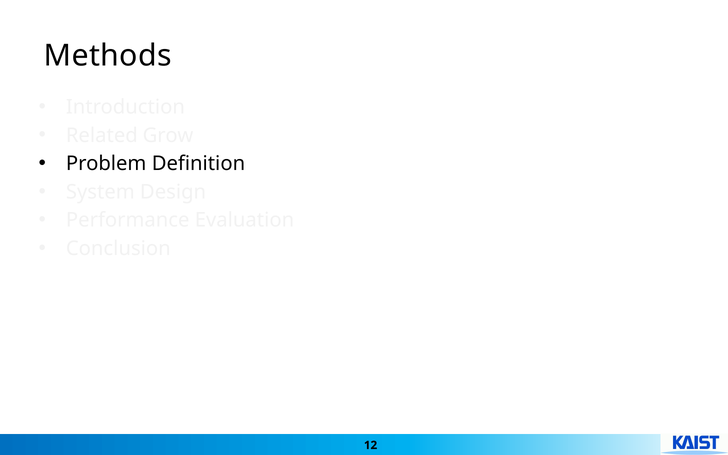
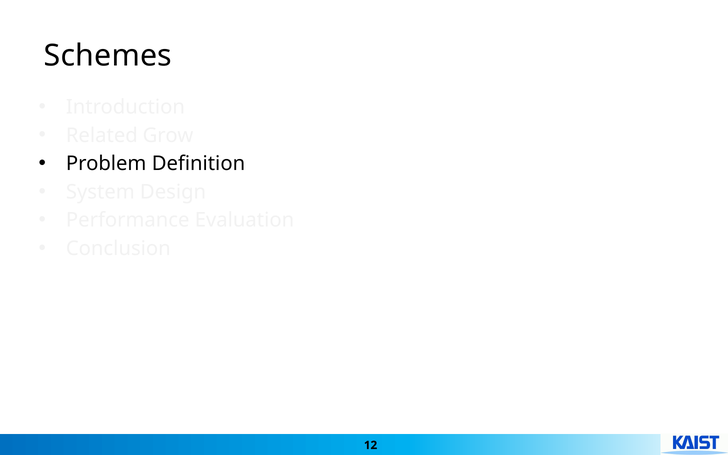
Methods: Methods -> Schemes
